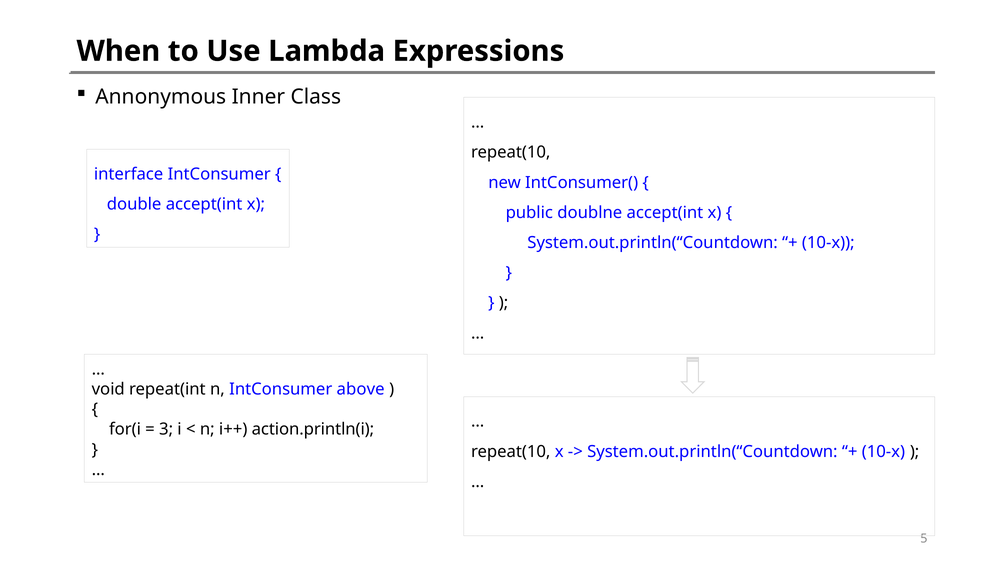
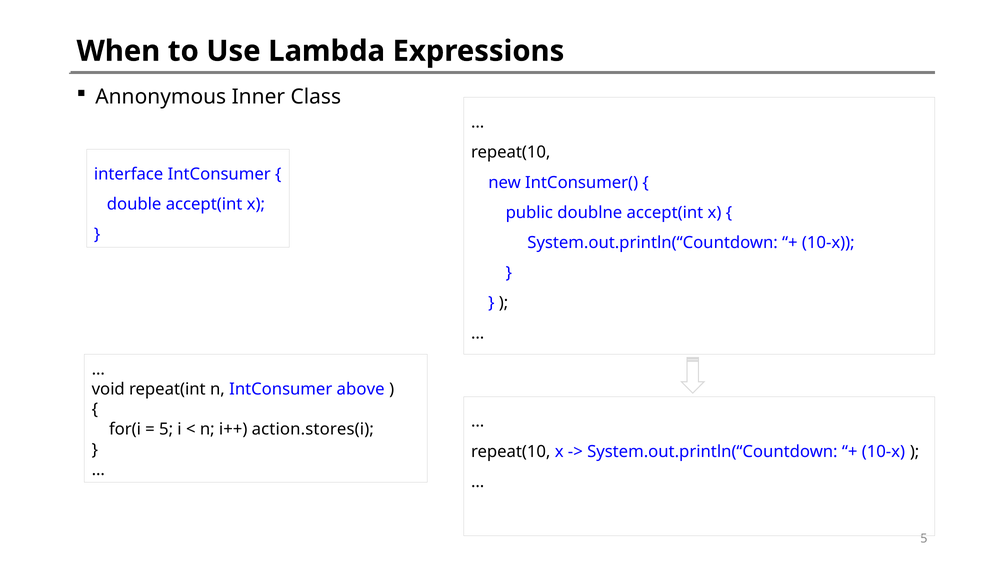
3 at (166, 429): 3 -> 5
action.println(i: action.println(i -> action.stores(i
